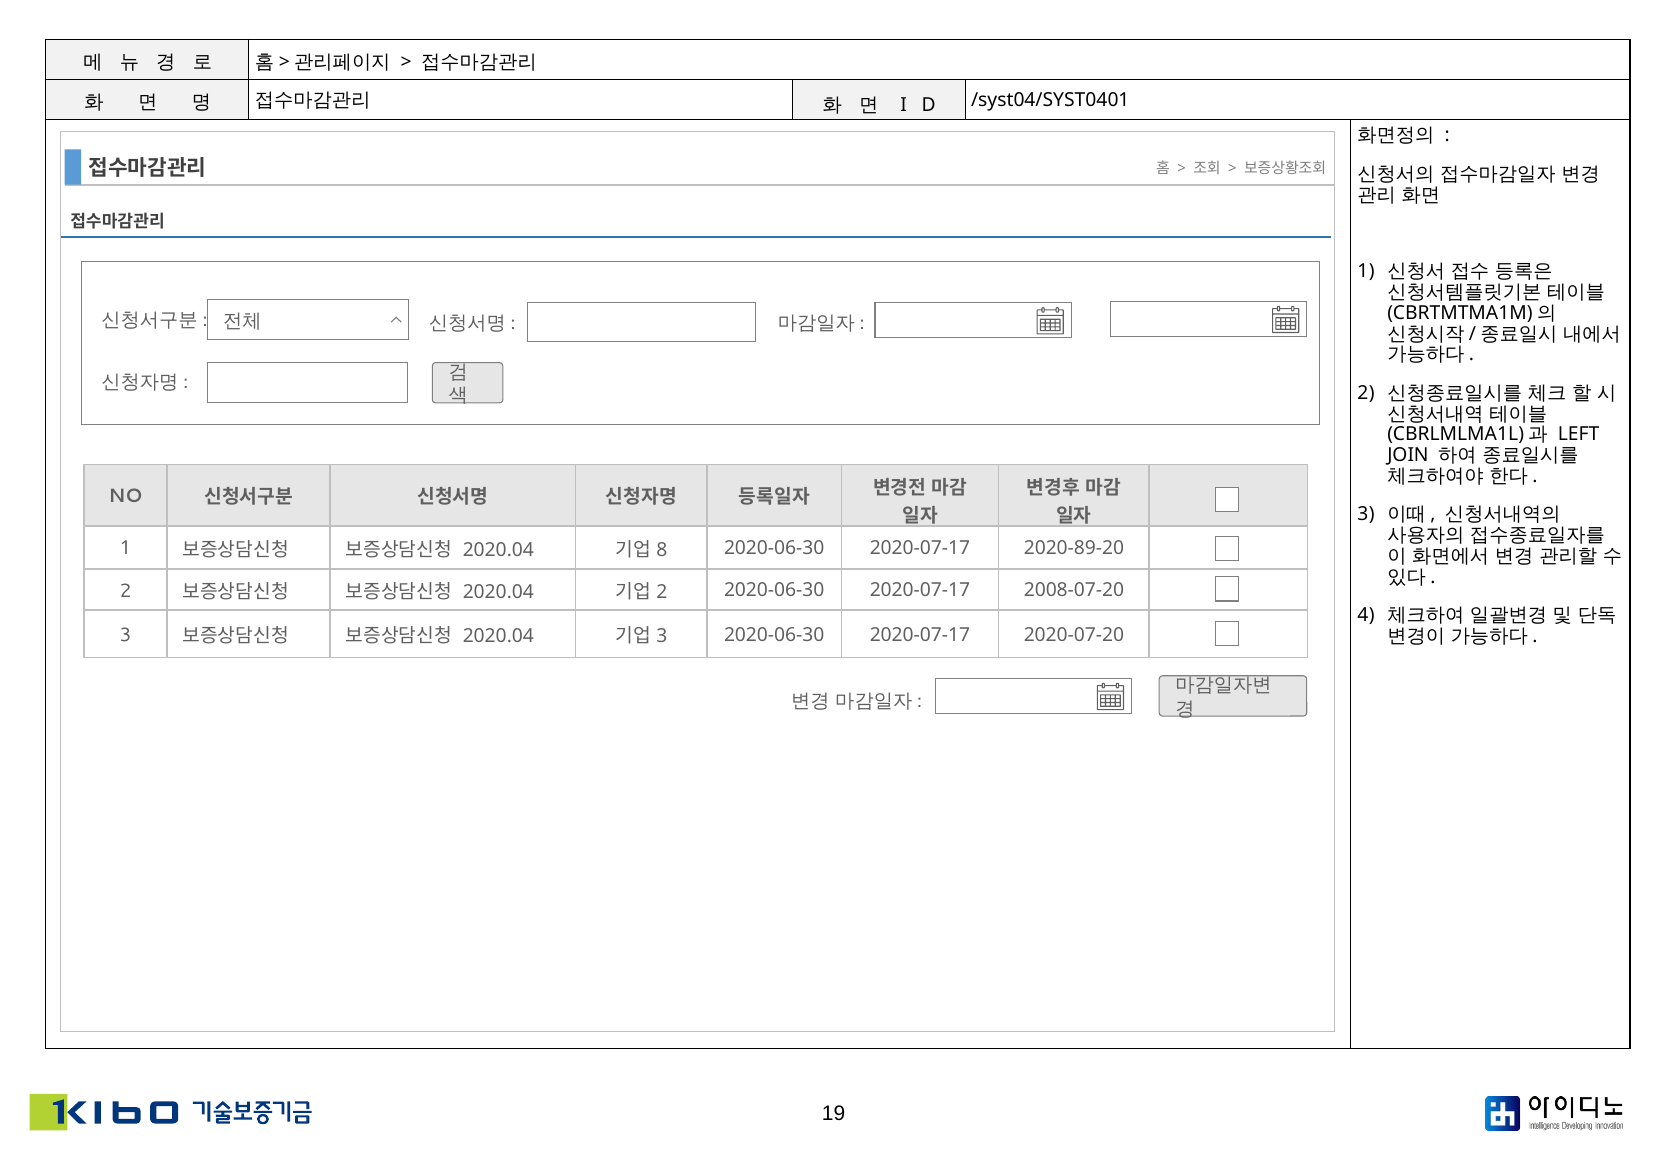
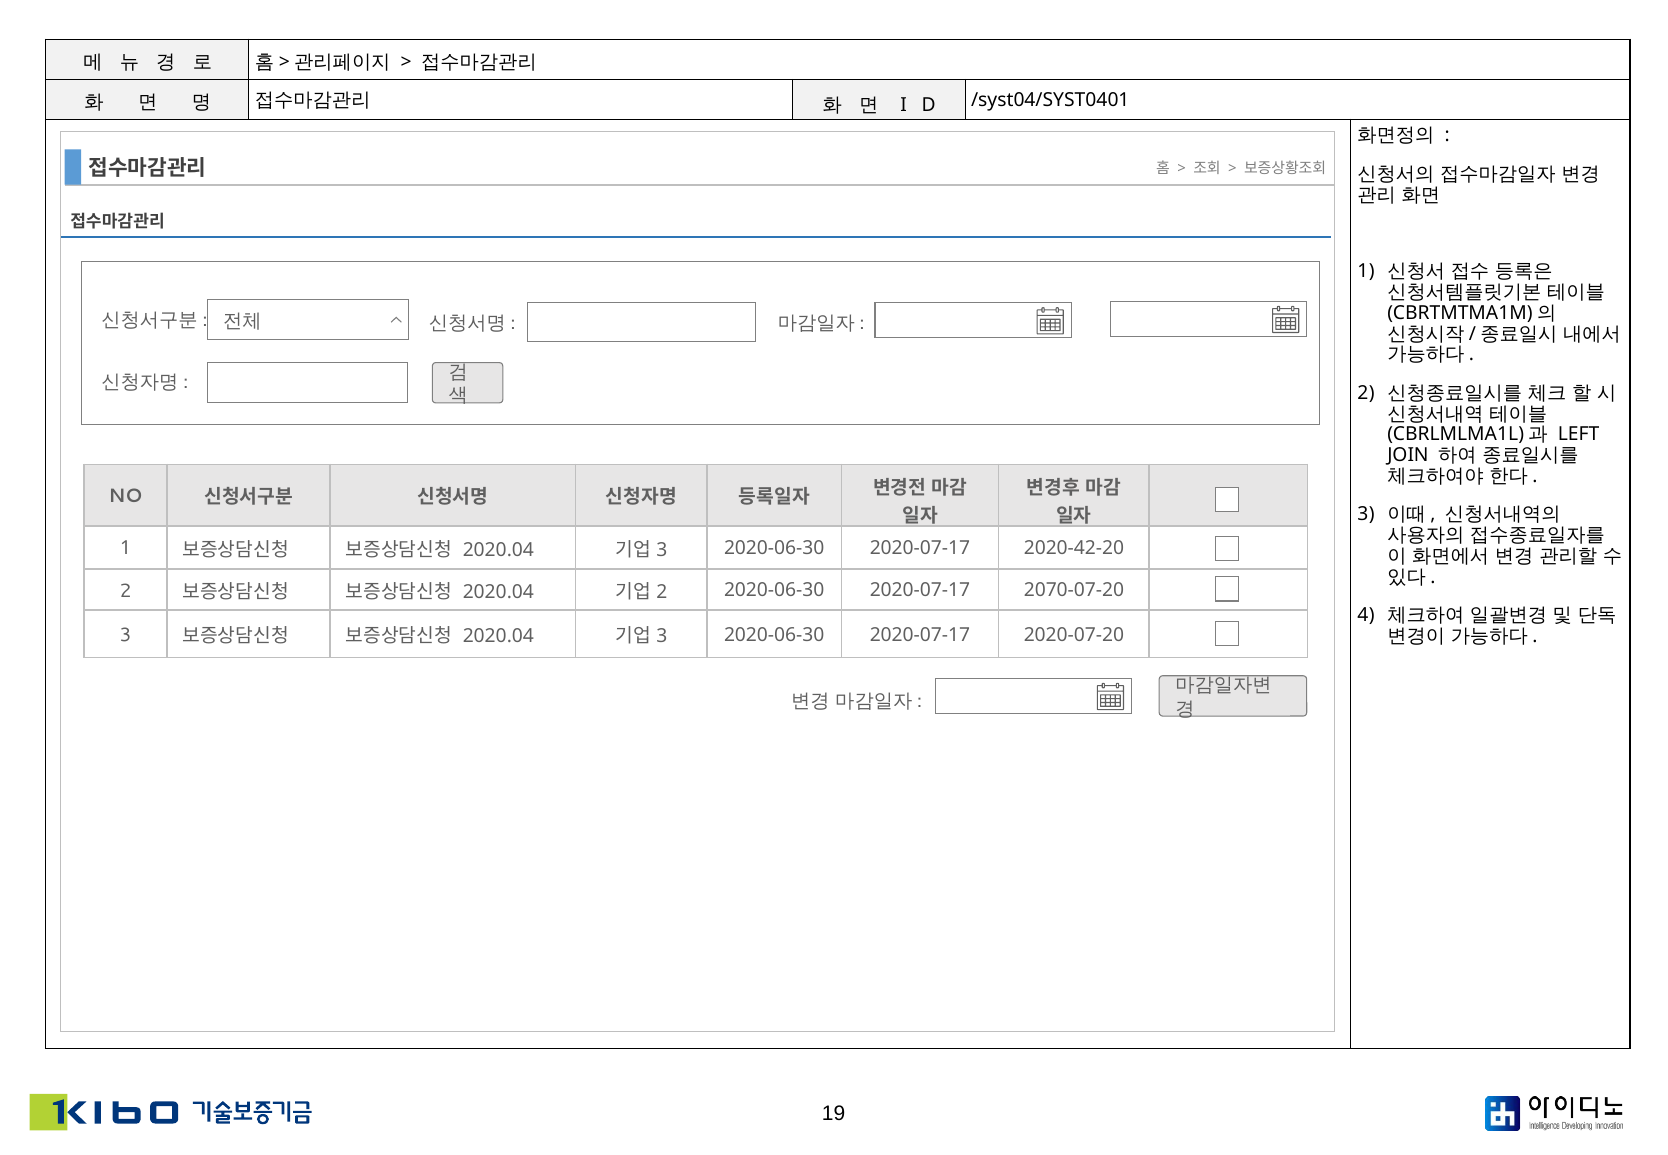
8 at (662, 550): 8 -> 3
2020-89-20: 2020-89-20 -> 2020-42-20
2008-07-20: 2008-07-20 -> 2070-07-20
